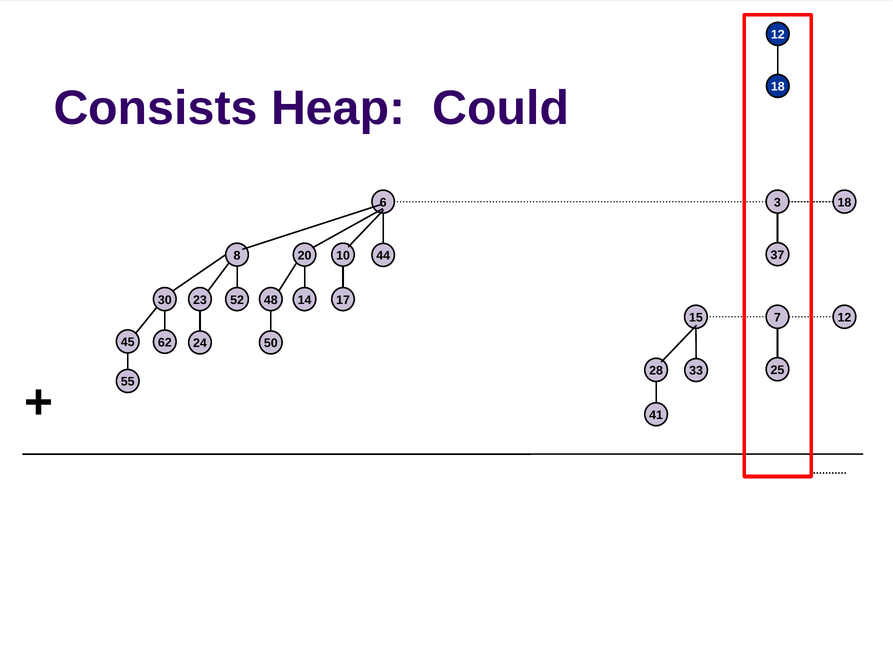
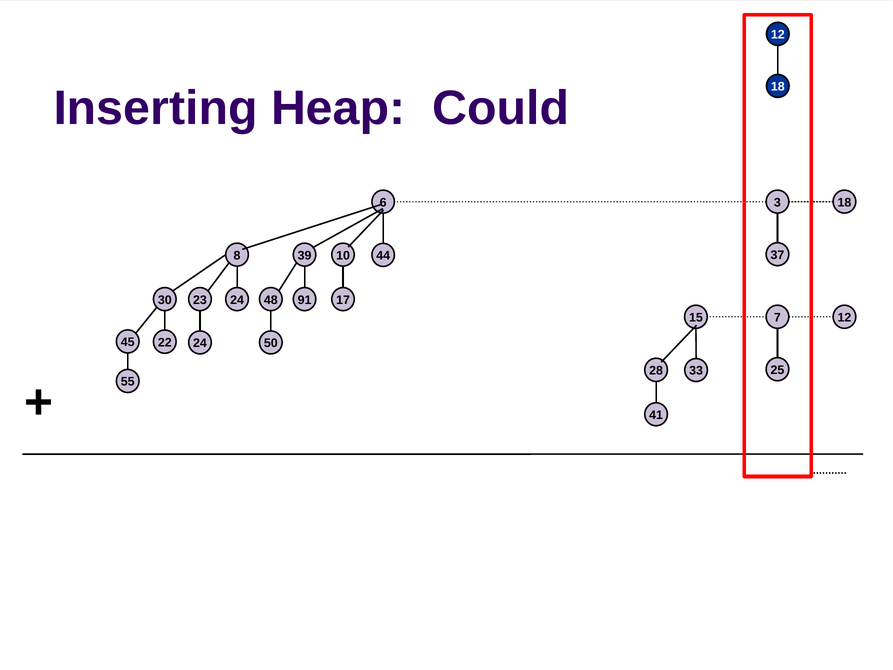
Consists: Consists -> Inserting
20: 20 -> 39
23 52: 52 -> 24
14: 14 -> 91
62: 62 -> 22
